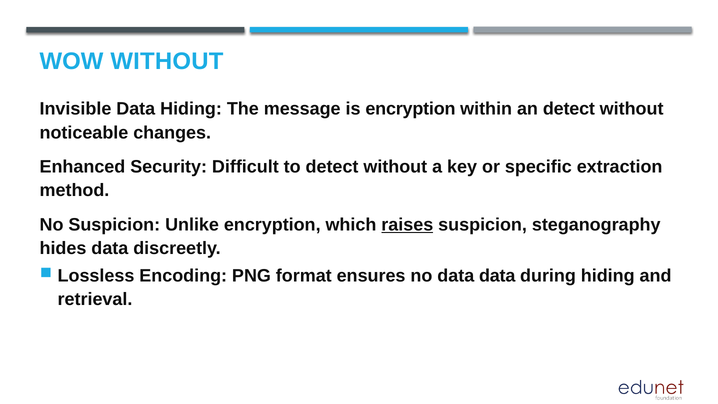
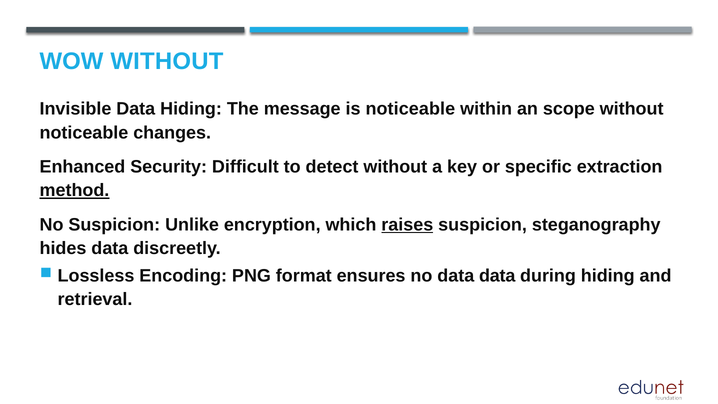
is encryption: encryption -> noticeable
an detect: detect -> scope
method underline: none -> present
